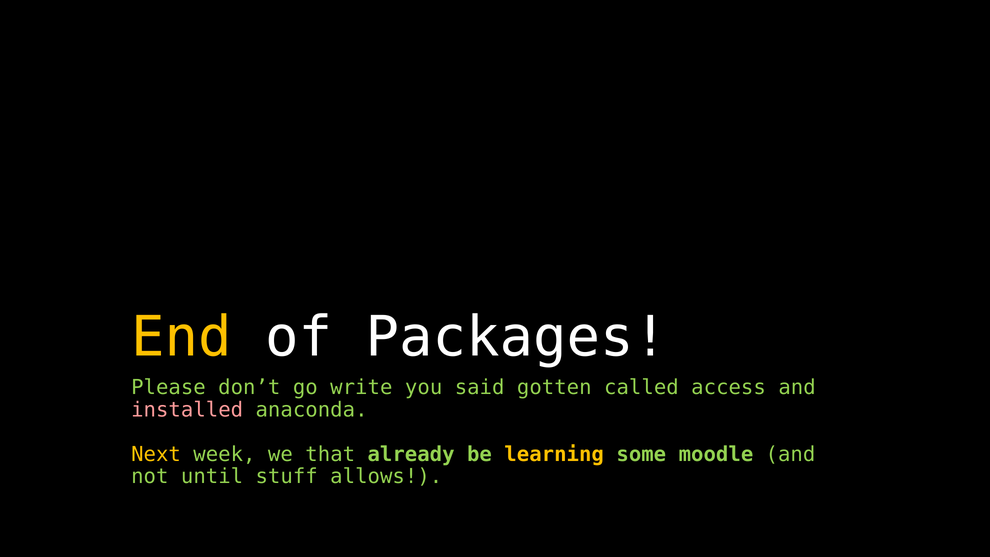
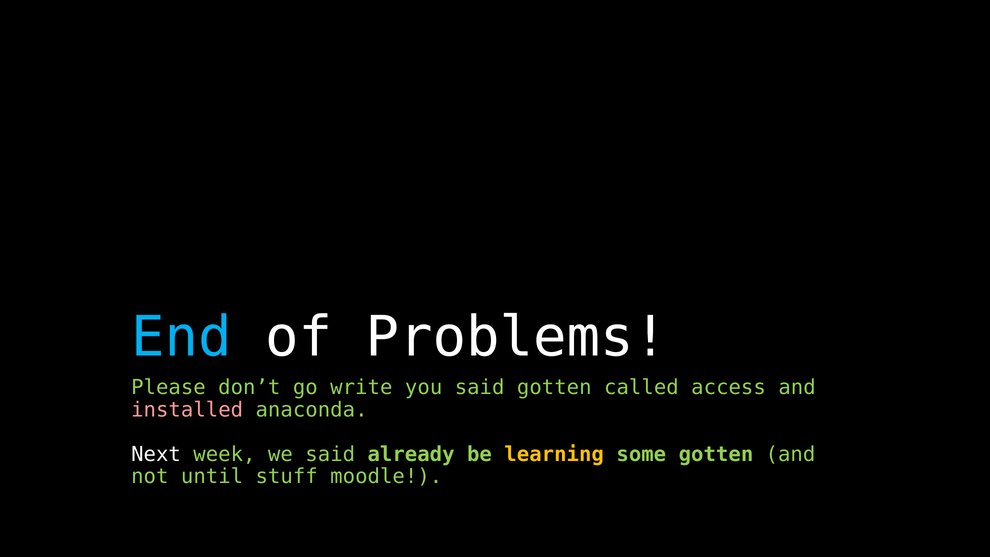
End colour: yellow -> light blue
Packages: Packages -> Problems
Next colour: yellow -> white
we that: that -> said
some moodle: moodle -> gotten
allows: allows -> moodle
